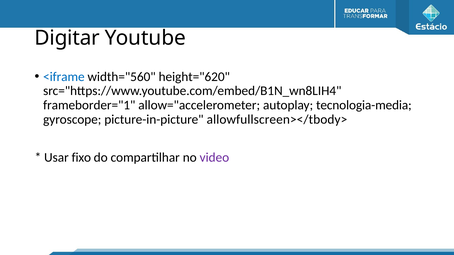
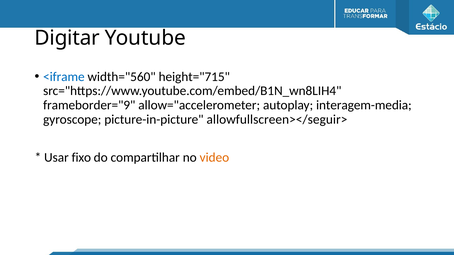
height="620: height="620 -> height="715
frameborder="1: frameborder="1 -> frameborder="9
tecnologia-media: tecnologia-media -> interagem-media
allowfullscreen></tbody>: allowfullscreen></tbody> -> allowfullscreen></seguir>
video colour: purple -> orange
